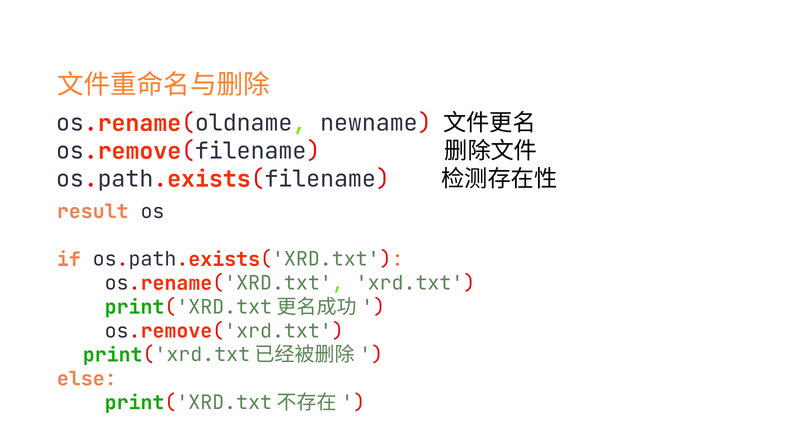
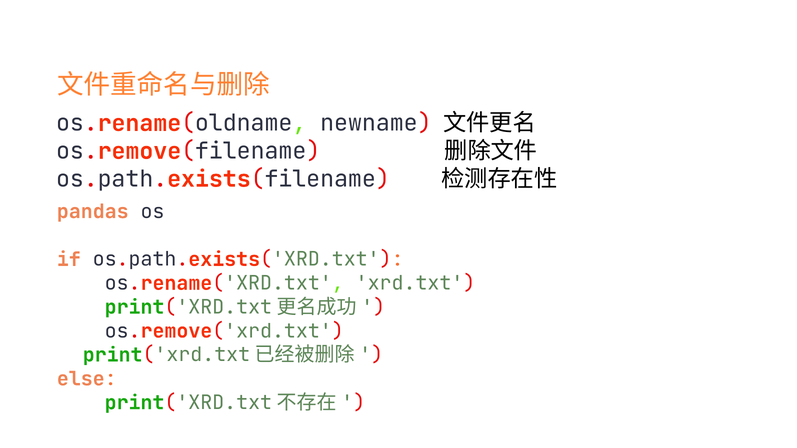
result: result -> pandas
